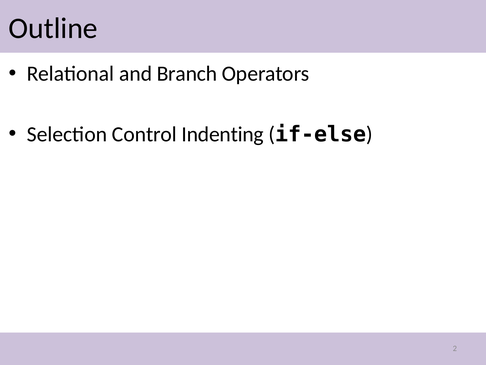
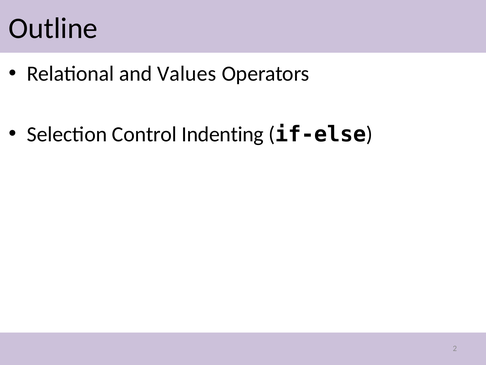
Branch: Branch -> Values
